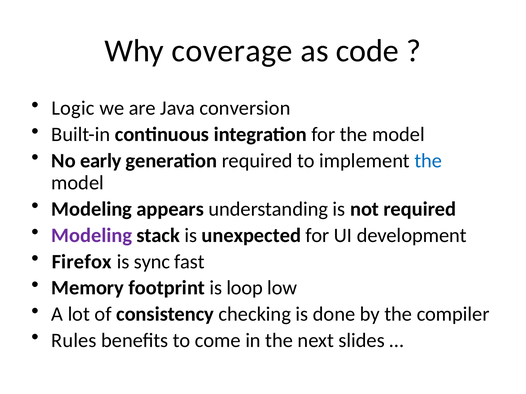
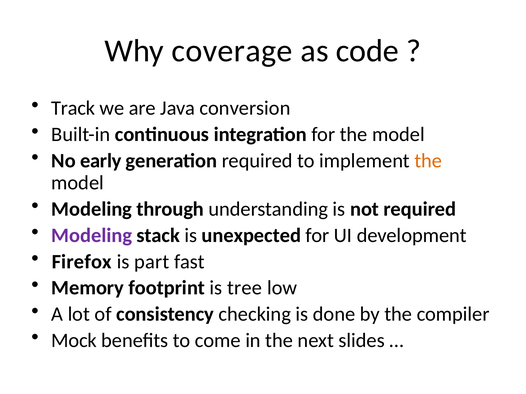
Logic: Logic -> Track
the at (428, 161) colour: blue -> orange
appears: appears -> through
sync: sync -> part
loop: loop -> tree
Rules: Rules -> Mock
